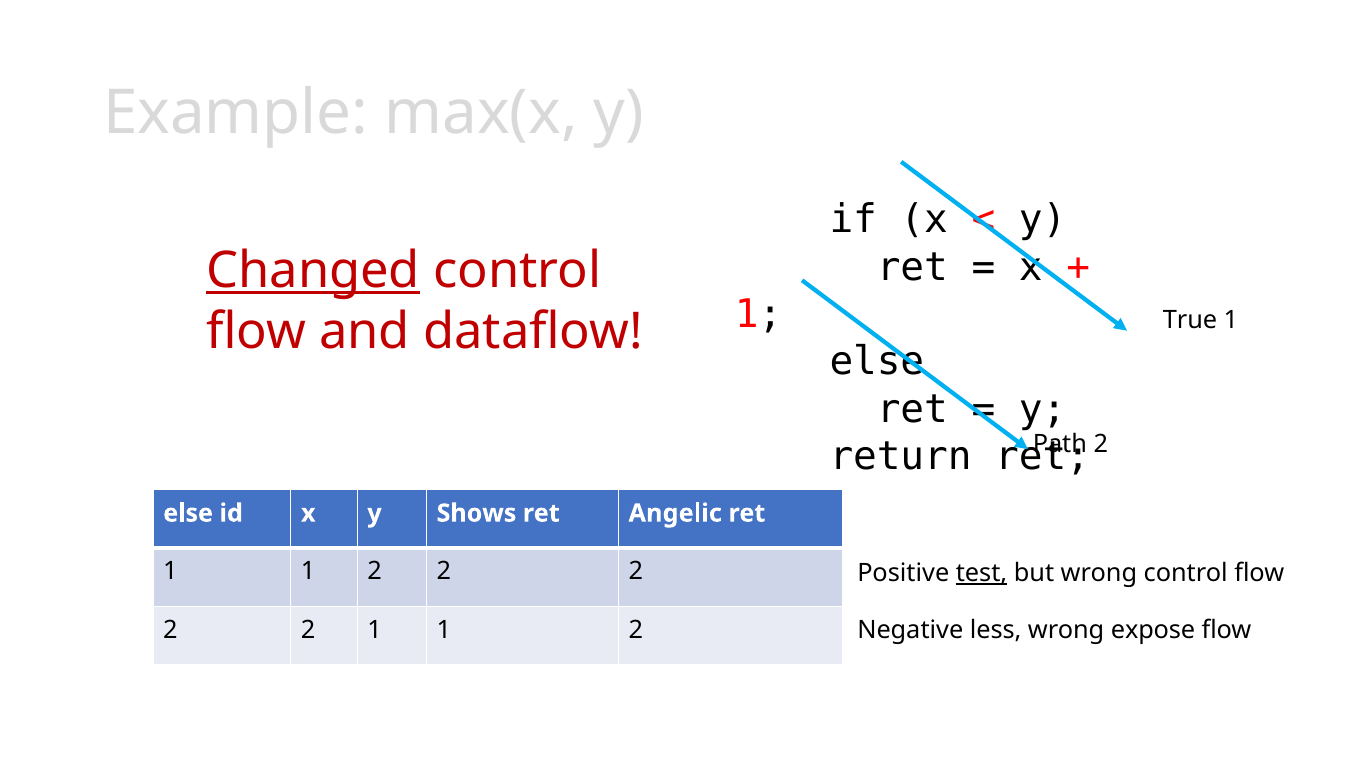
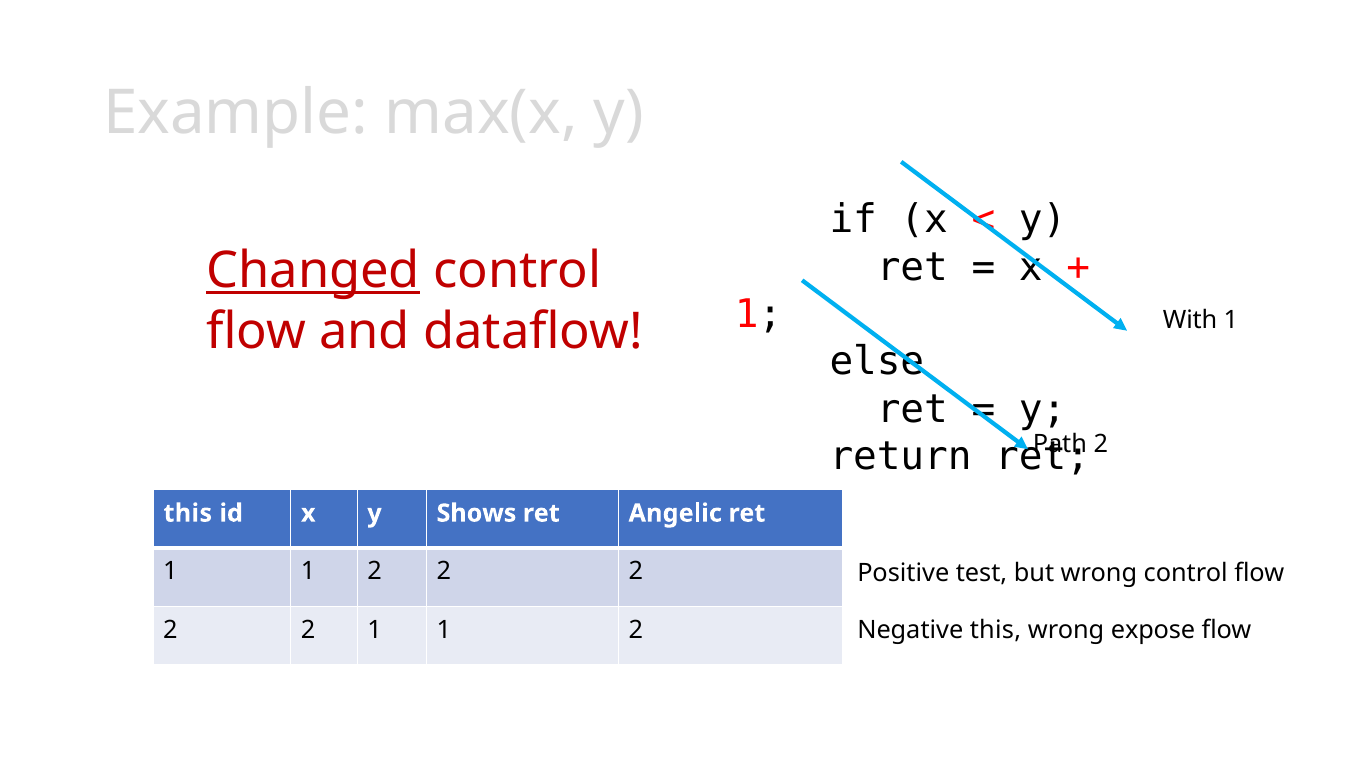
True: True -> With
else at (188, 513): else -> this
test underline: present -> none
Negative less: less -> this
